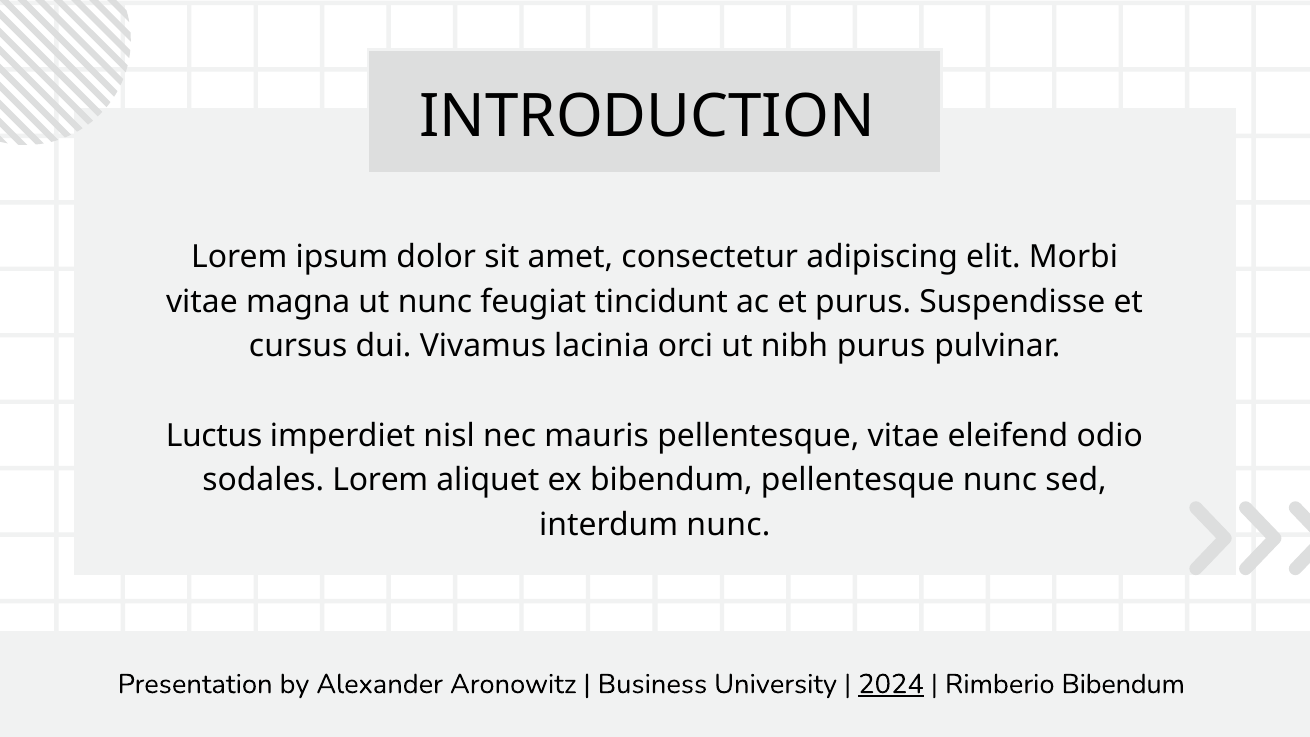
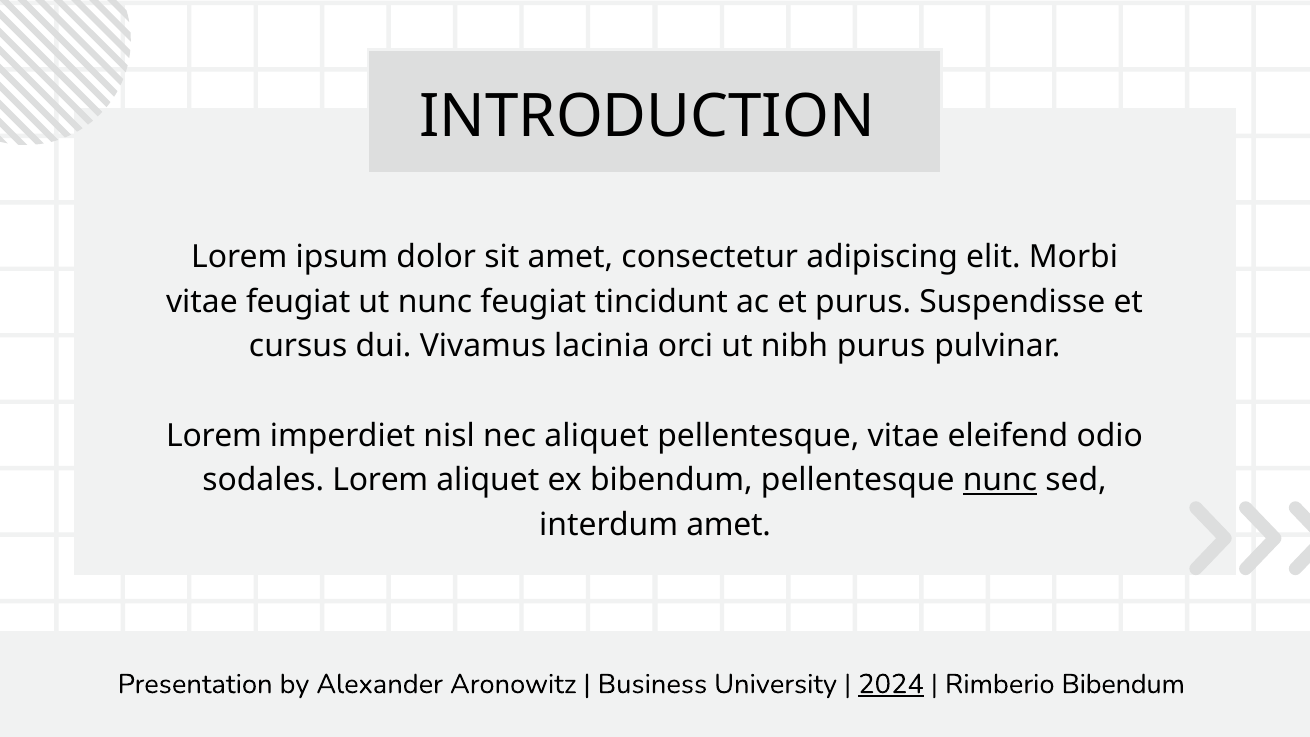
vitae magna: magna -> feugiat
Luctus at (214, 436): Luctus -> Lorem
nec mauris: mauris -> aliquet
nunc at (1000, 480) underline: none -> present
interdum nunc: nunc -> amet
